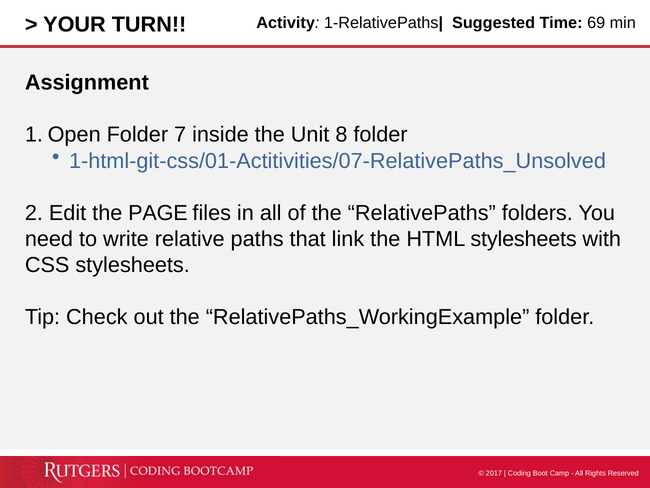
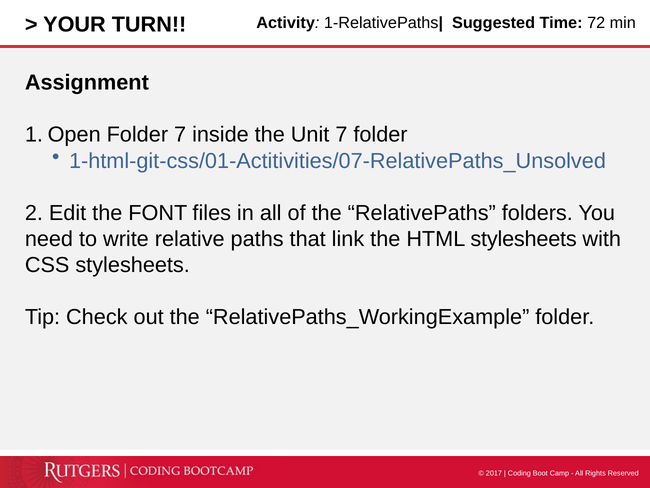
69: 69 -> 72
Unit 8: 8 -> 7
PAGE: PAGE -> FONT
